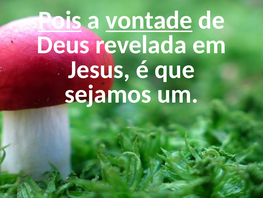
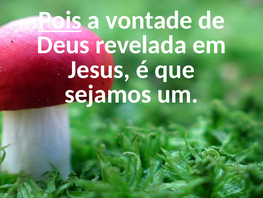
vontade underline: present -> none
